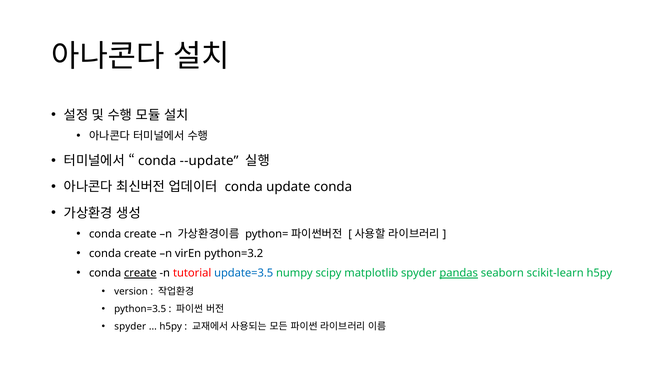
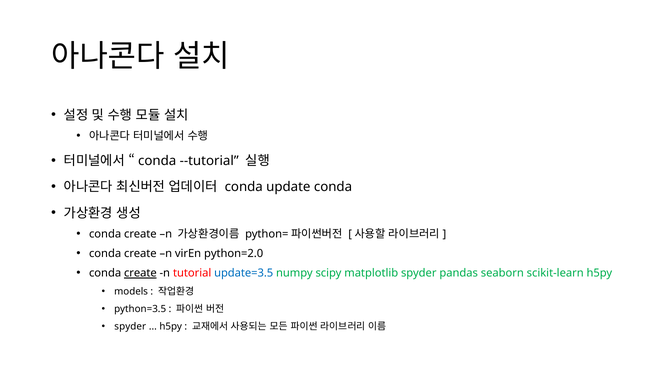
--update: --update -> --tutorial
python=3.2: python=3.2 -> python=2.0
pandas underline: present -> none
version: version -> models
